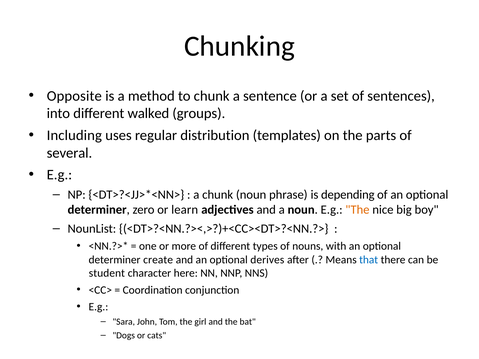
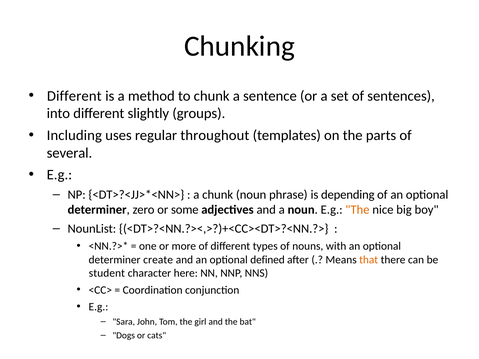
Opposite at (74, 96): Opposite -> Different
walked: walked -> slightly
distribution: distribution -> throughout
learn: learn -> some
derives: derives -> defined
that colour: blue -> orange
